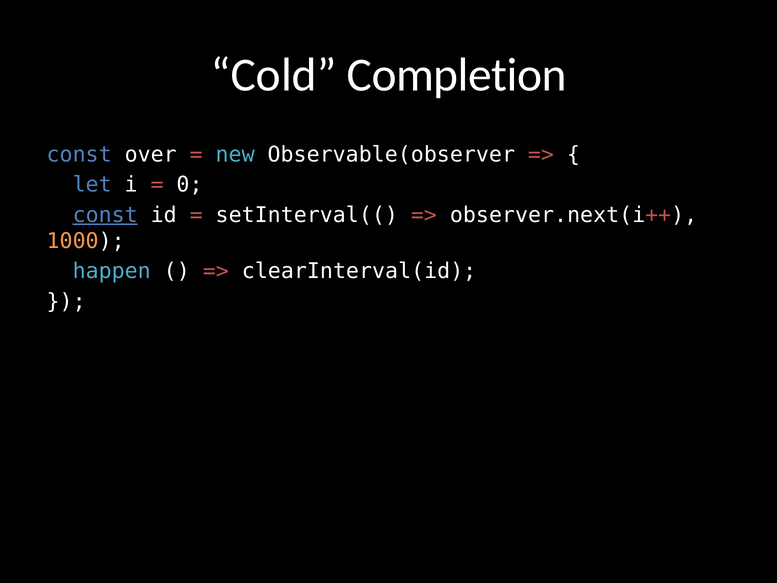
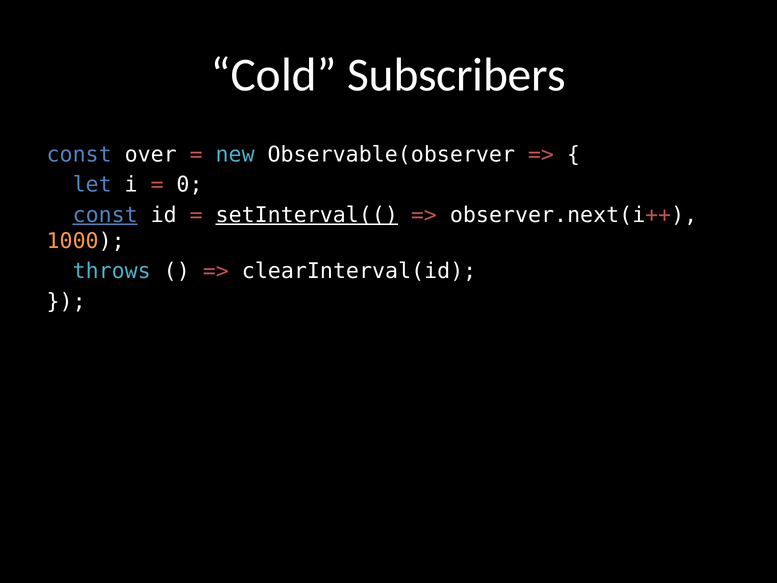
Completion: Completion -> Subscribers
setInterval(( underline: none -> present
happen: happen -> throws
